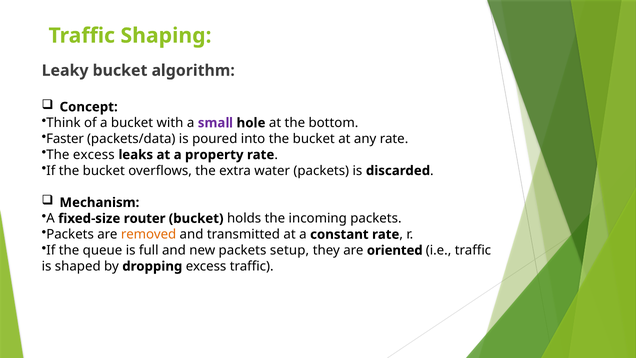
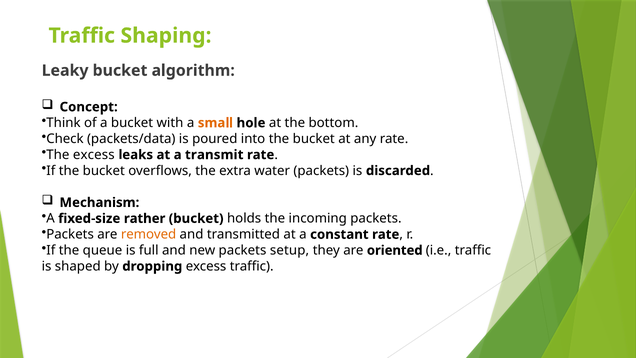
small colour: purple -> orange
Faster: Faster -> Check
property: property -> transmit
router: router -> rather
